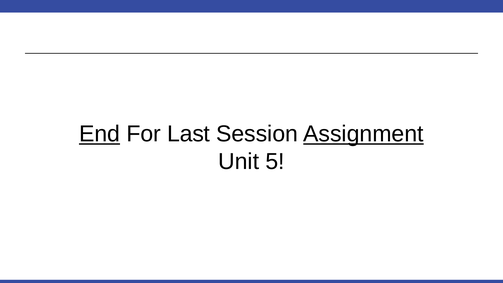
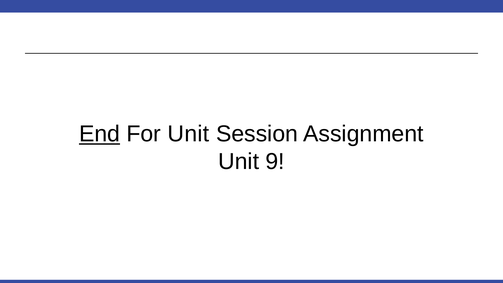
For Last: Last -> Unit
Assignment underline: present -> none
5: 5 -> 9
